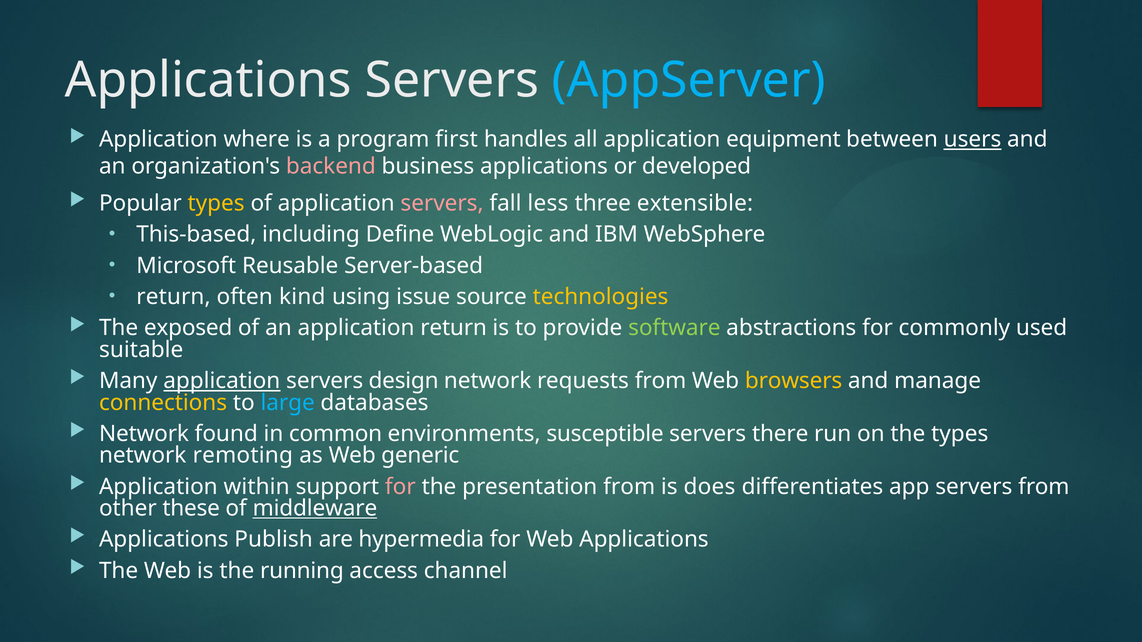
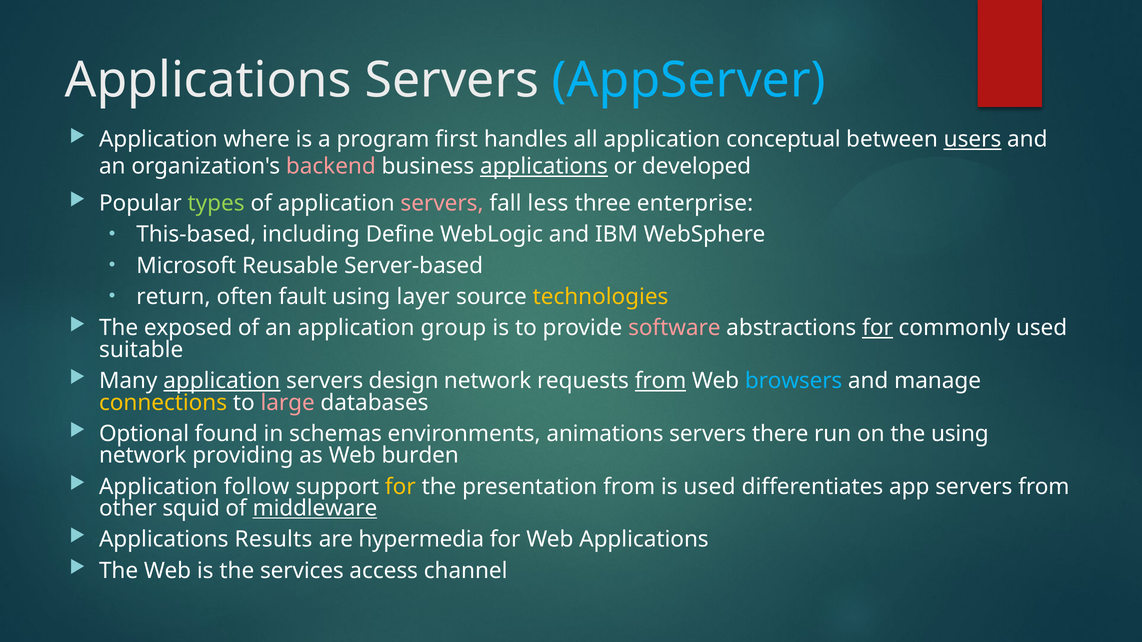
equipment: equipment -> conceptual
applications at (544, 167) underline: none -> present
types at (216, 203) colour: yellow -> light green
extensible: extensible -> enterprise
kind: kind -> fault
issue: issue -> layer
application return: return -> group
software colour: light green -> pink
for at (878, 328) underline: none -> present
from at (661, 381) underline: none -> present
browsers colour: yellow -> light blue
large colour: light blue -> pink
Network at (144, 434): Network -> Optional
common: common -> schemas
susceptible: susceptible -> animations
the types: types -> using
remoting: remoting -> providing
generic: generic -> burden
within: within -> follow
for at (400, 487) colour: pink -> yellow
is does: does -> used
these: these -> squid
Publish: Publish -> Results
running: running -> services
